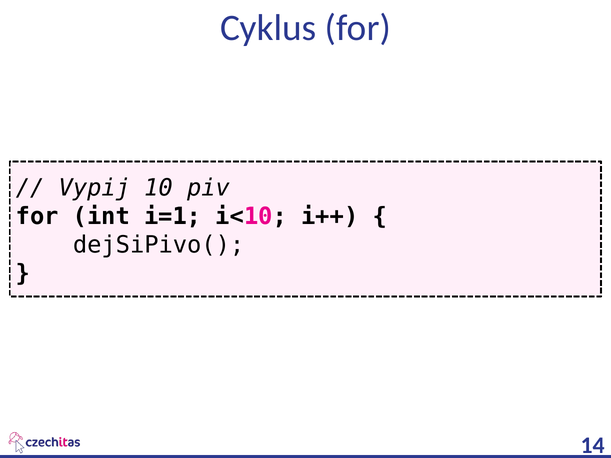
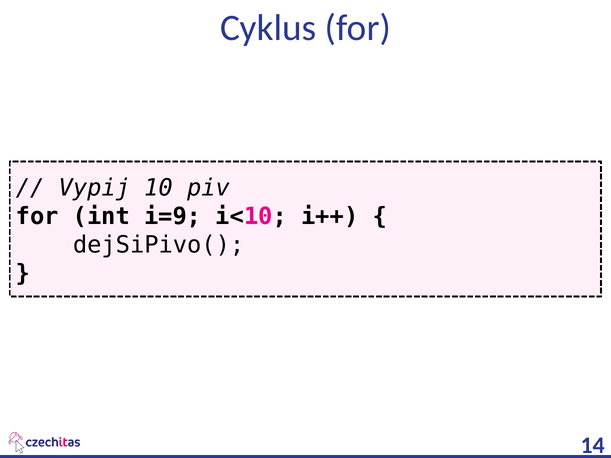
i=1: i=1 -> i=9
